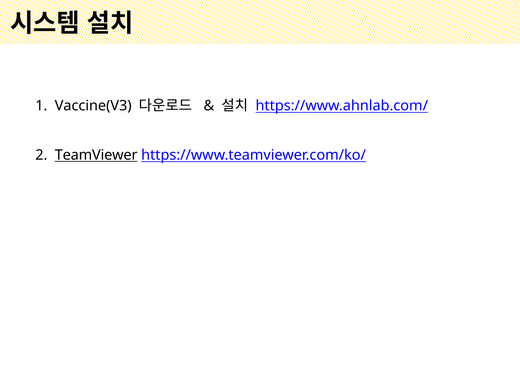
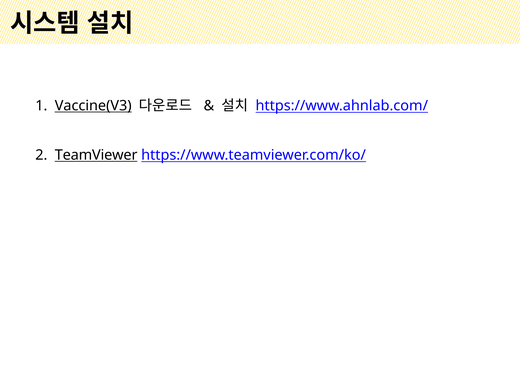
Vaccine(V3 underline: none -> present
